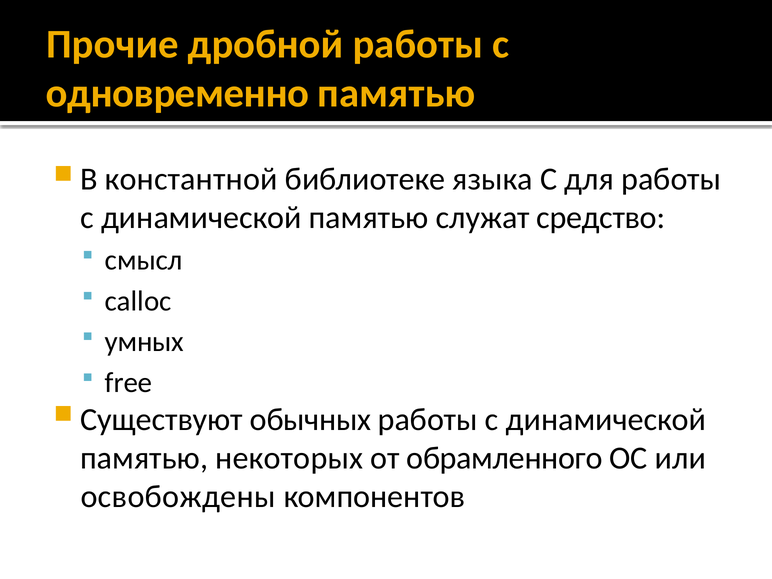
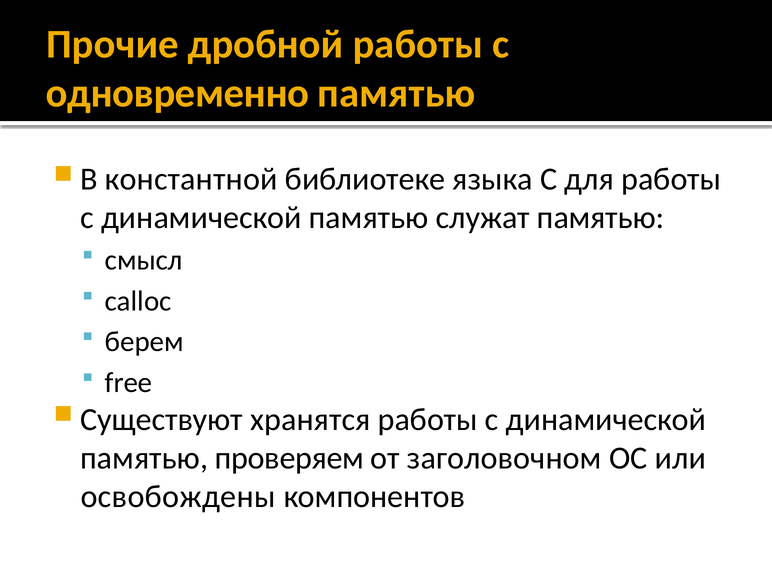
служат средство: средство -> памятью
умных: умных -> берем
обычных: обычных -> хранятся
некоторых: некоторых -> проверяем
обрамленного: обрамленного -> заголовочном
